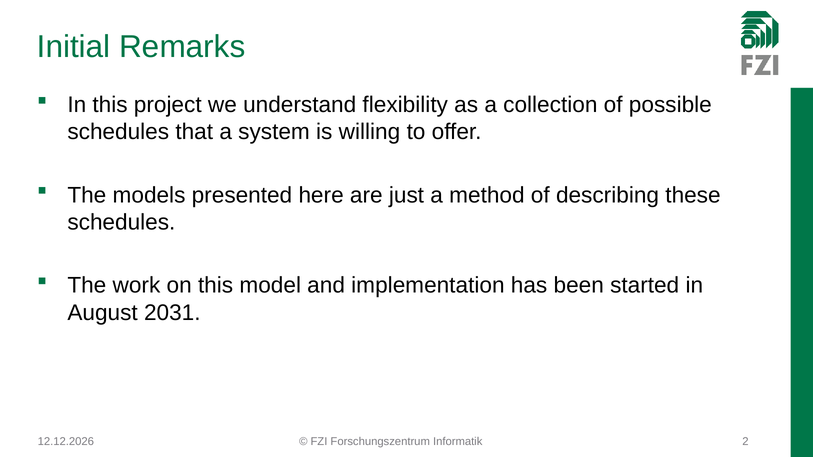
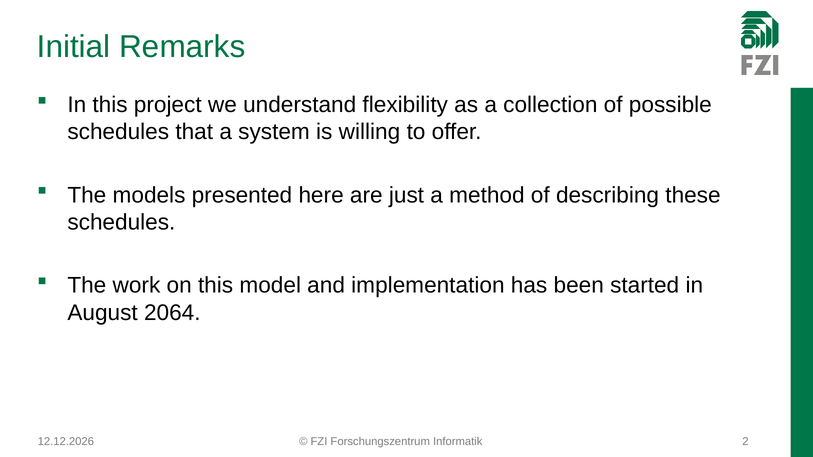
2031: 2031 -> 2064
